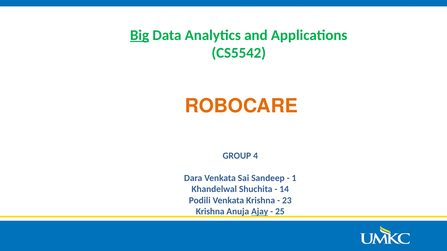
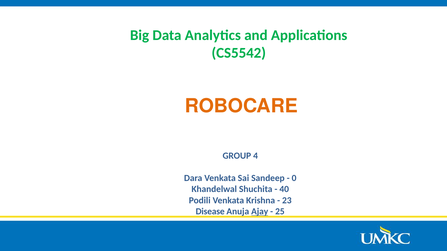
Big underline: present -> none
1: 1 -> 0
14: 14 -> 40
Krishna at (210, 212): Krishna -> Disease
